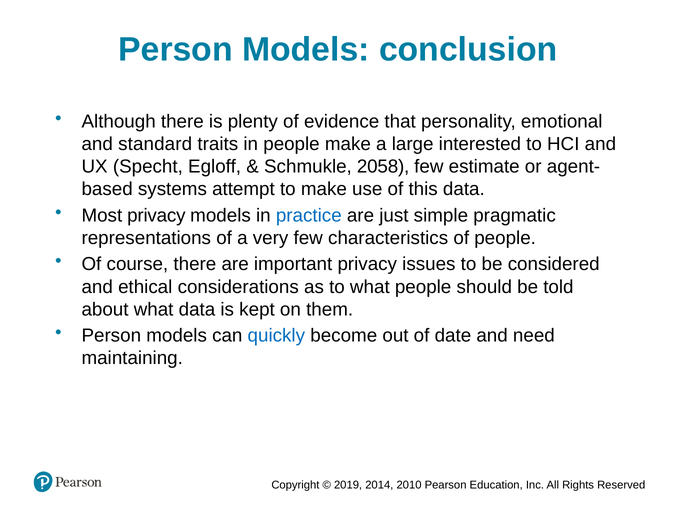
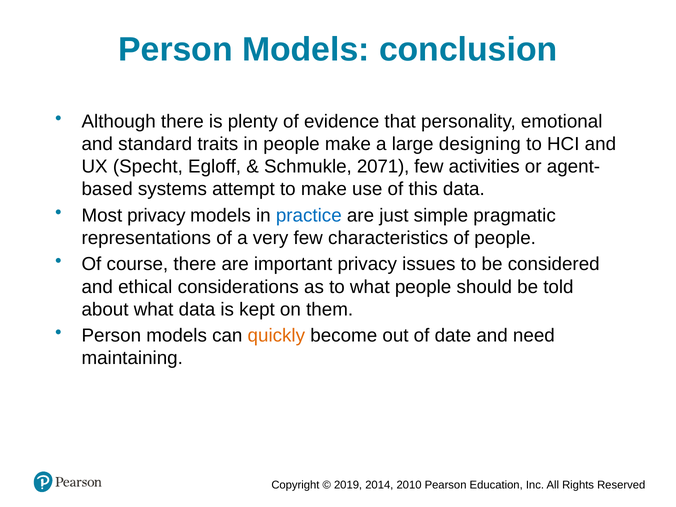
interested: interested -> designing
2058: 2058 -> 2071
estimate: estimate -> activities
quickly colour: blue -> orange
